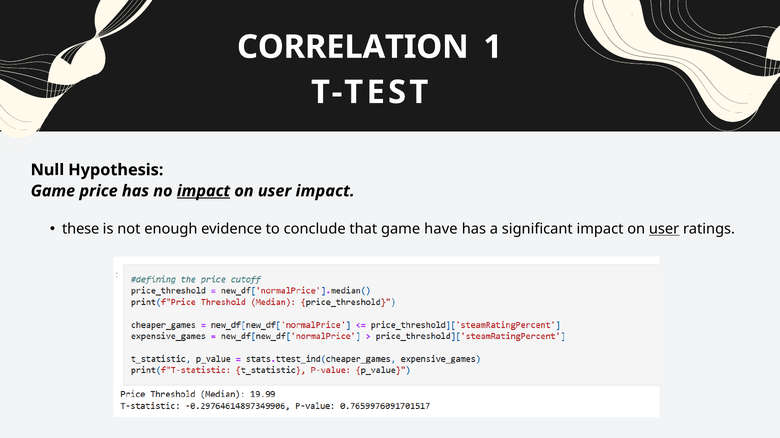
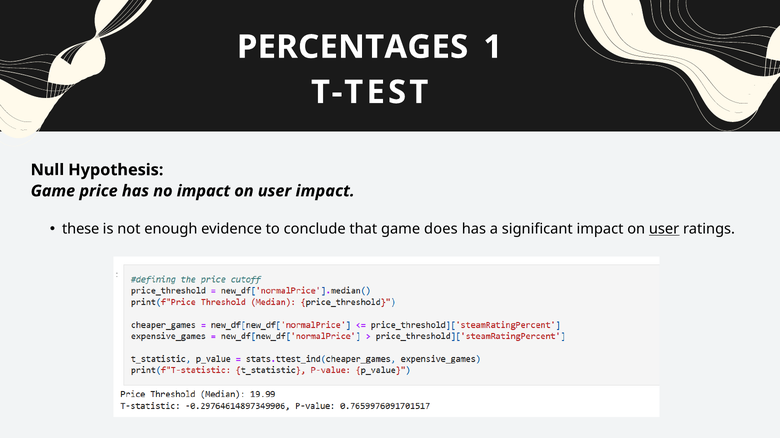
CORRELATION: CORRELATION -> PERCENTAGES
impact at (203, 191) underline: present -> none
have: have -> does
